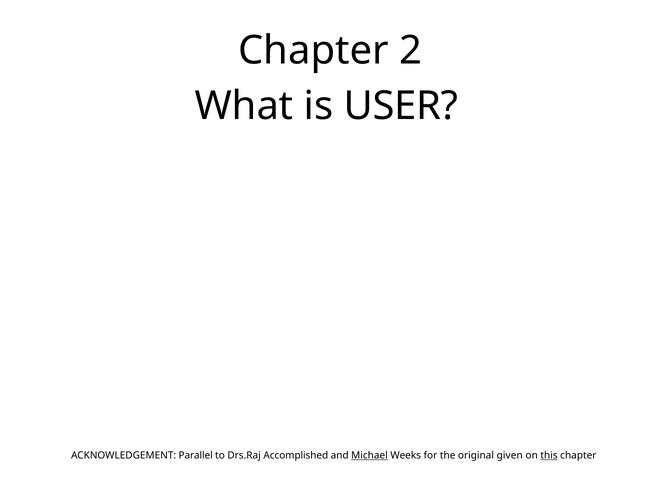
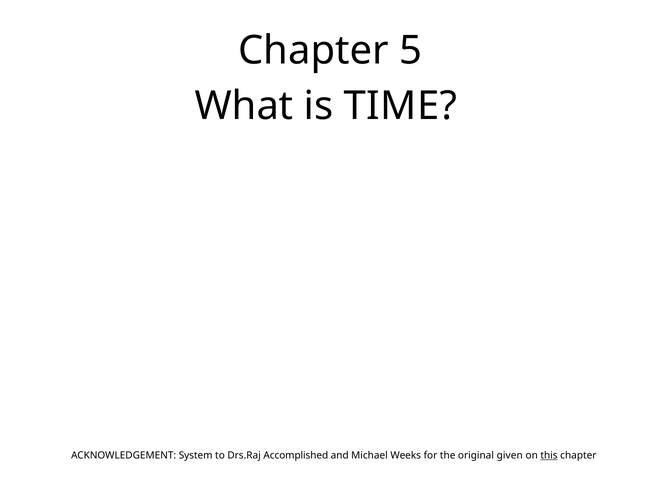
2: 2 -> 5
USER: USER -> TIME
Parallel: Parallel -> System
Michael underline: present -> none
